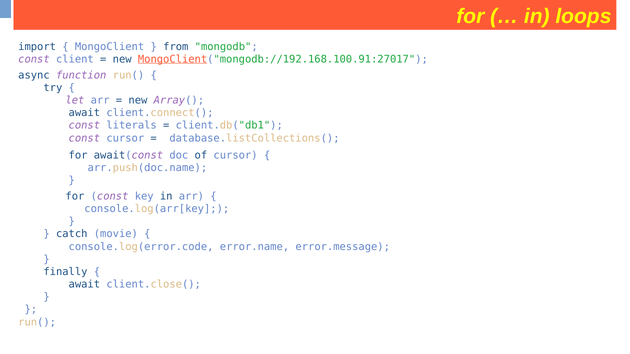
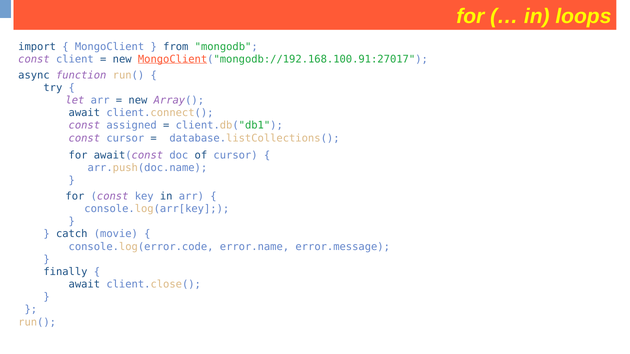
literals: literals -> assigned
